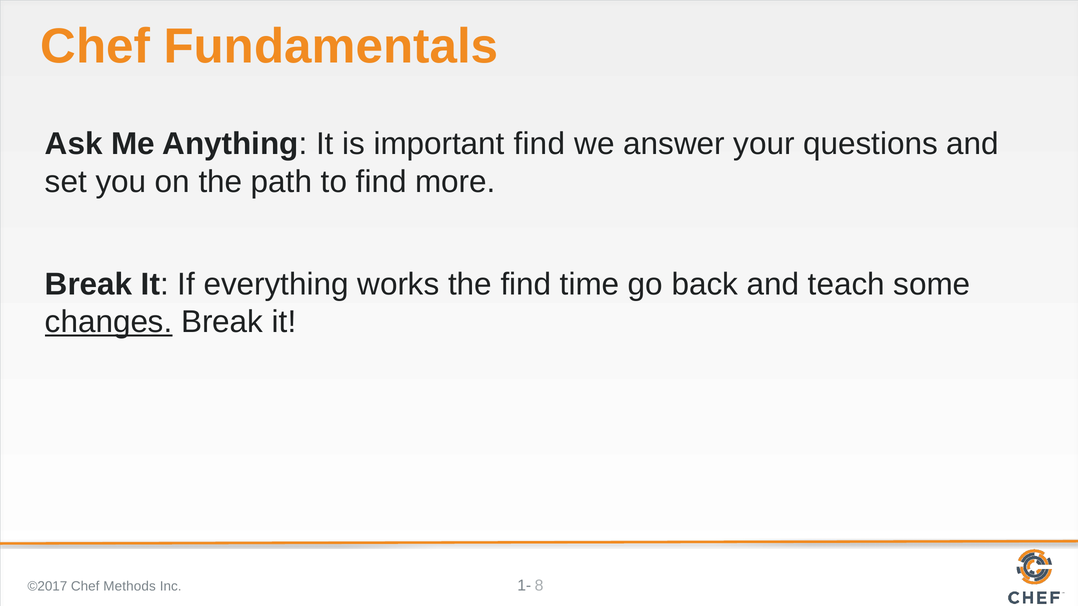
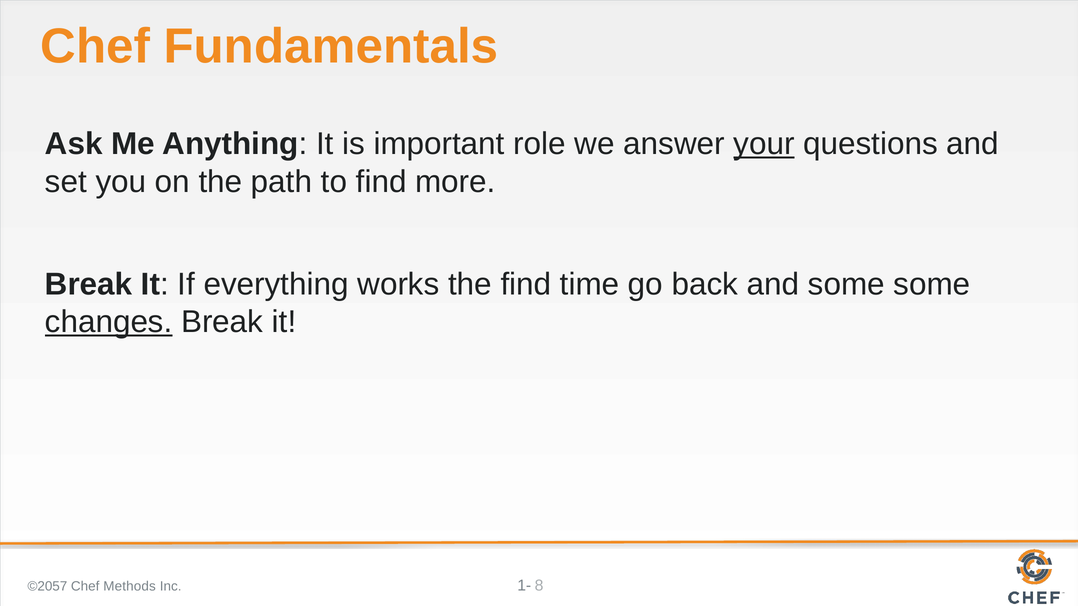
important find: find -> role
your underline: none -> present
and teach: teach -> some
©2017: ©2017 -> ©2057
